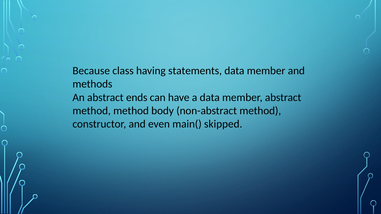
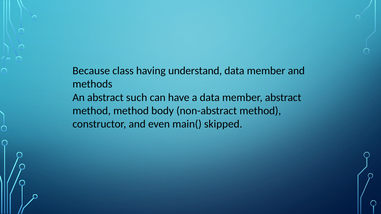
statements: statements -> understand
ends: ends -> such
